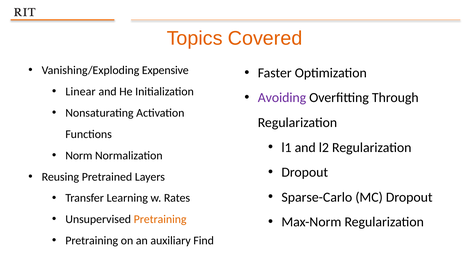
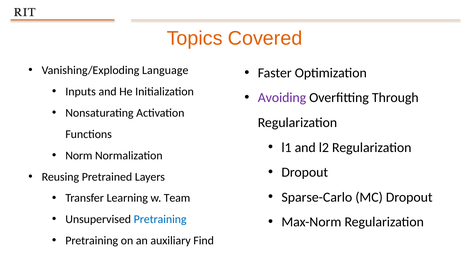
Expensive: Expensive -> Language
Linear: Linear -> Inputs
Rates: Rates -> Team
Pretraining at (160, 219) colour: orange -> blue
